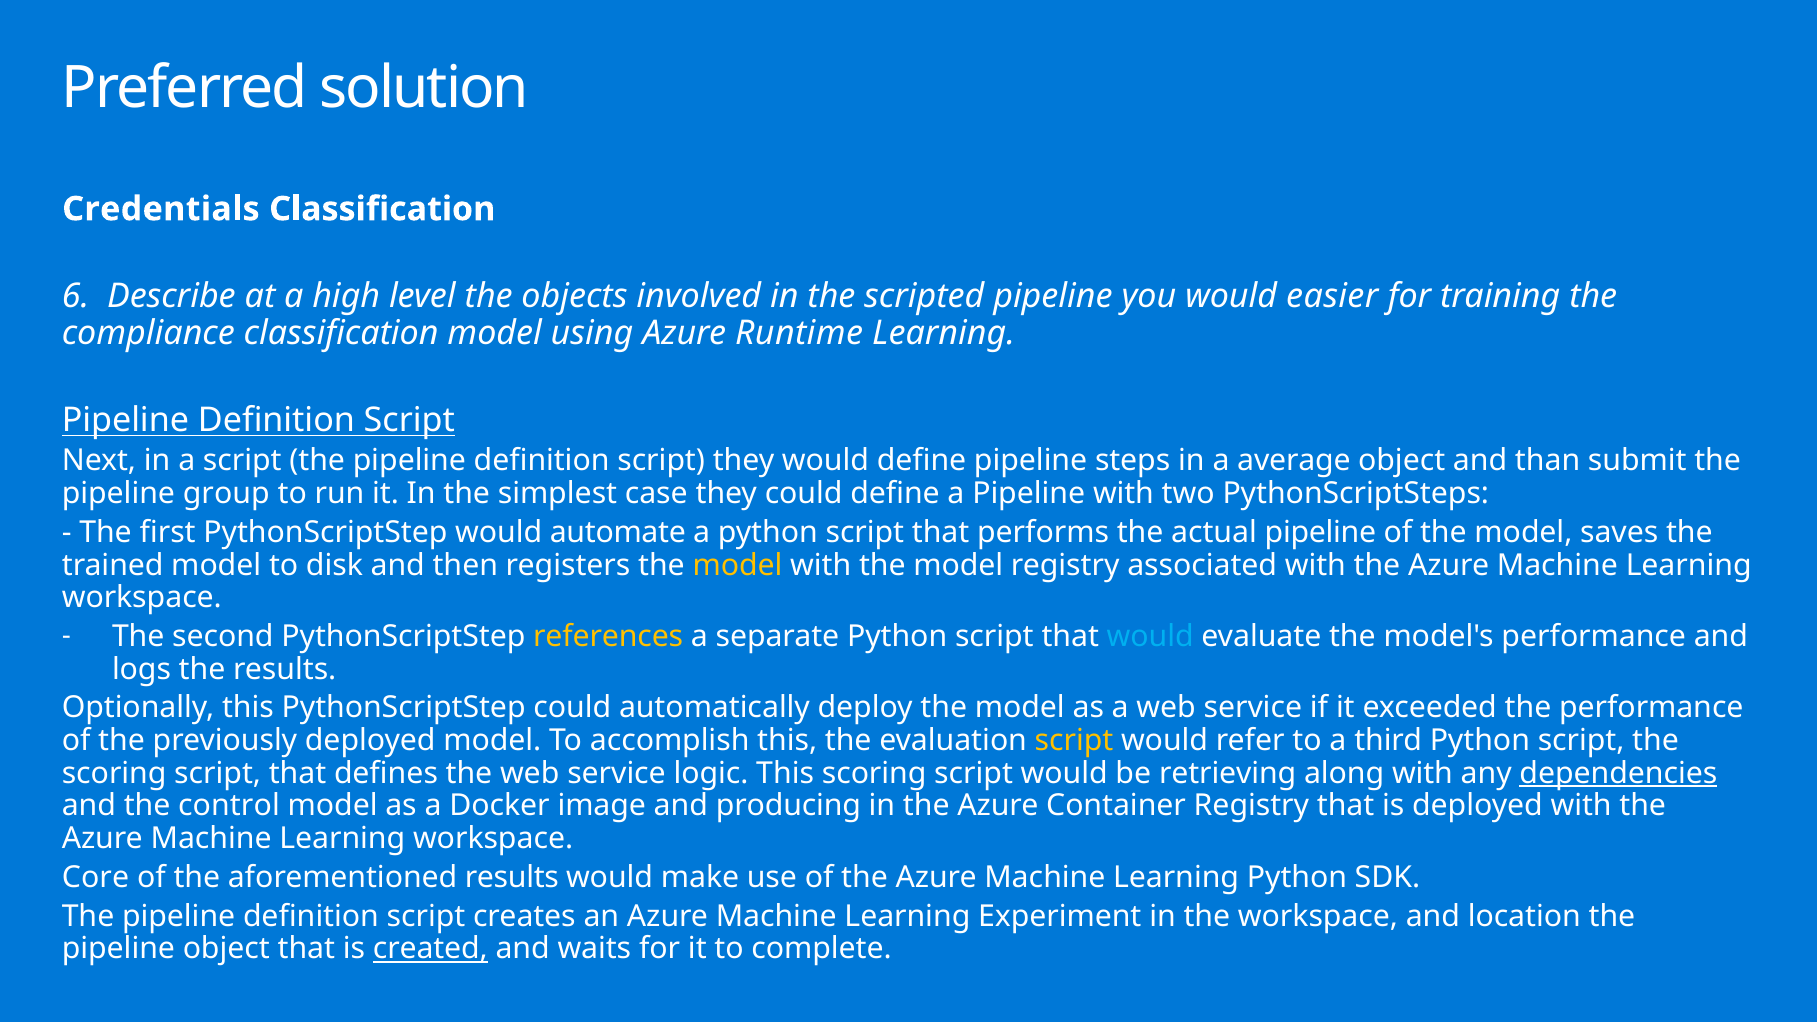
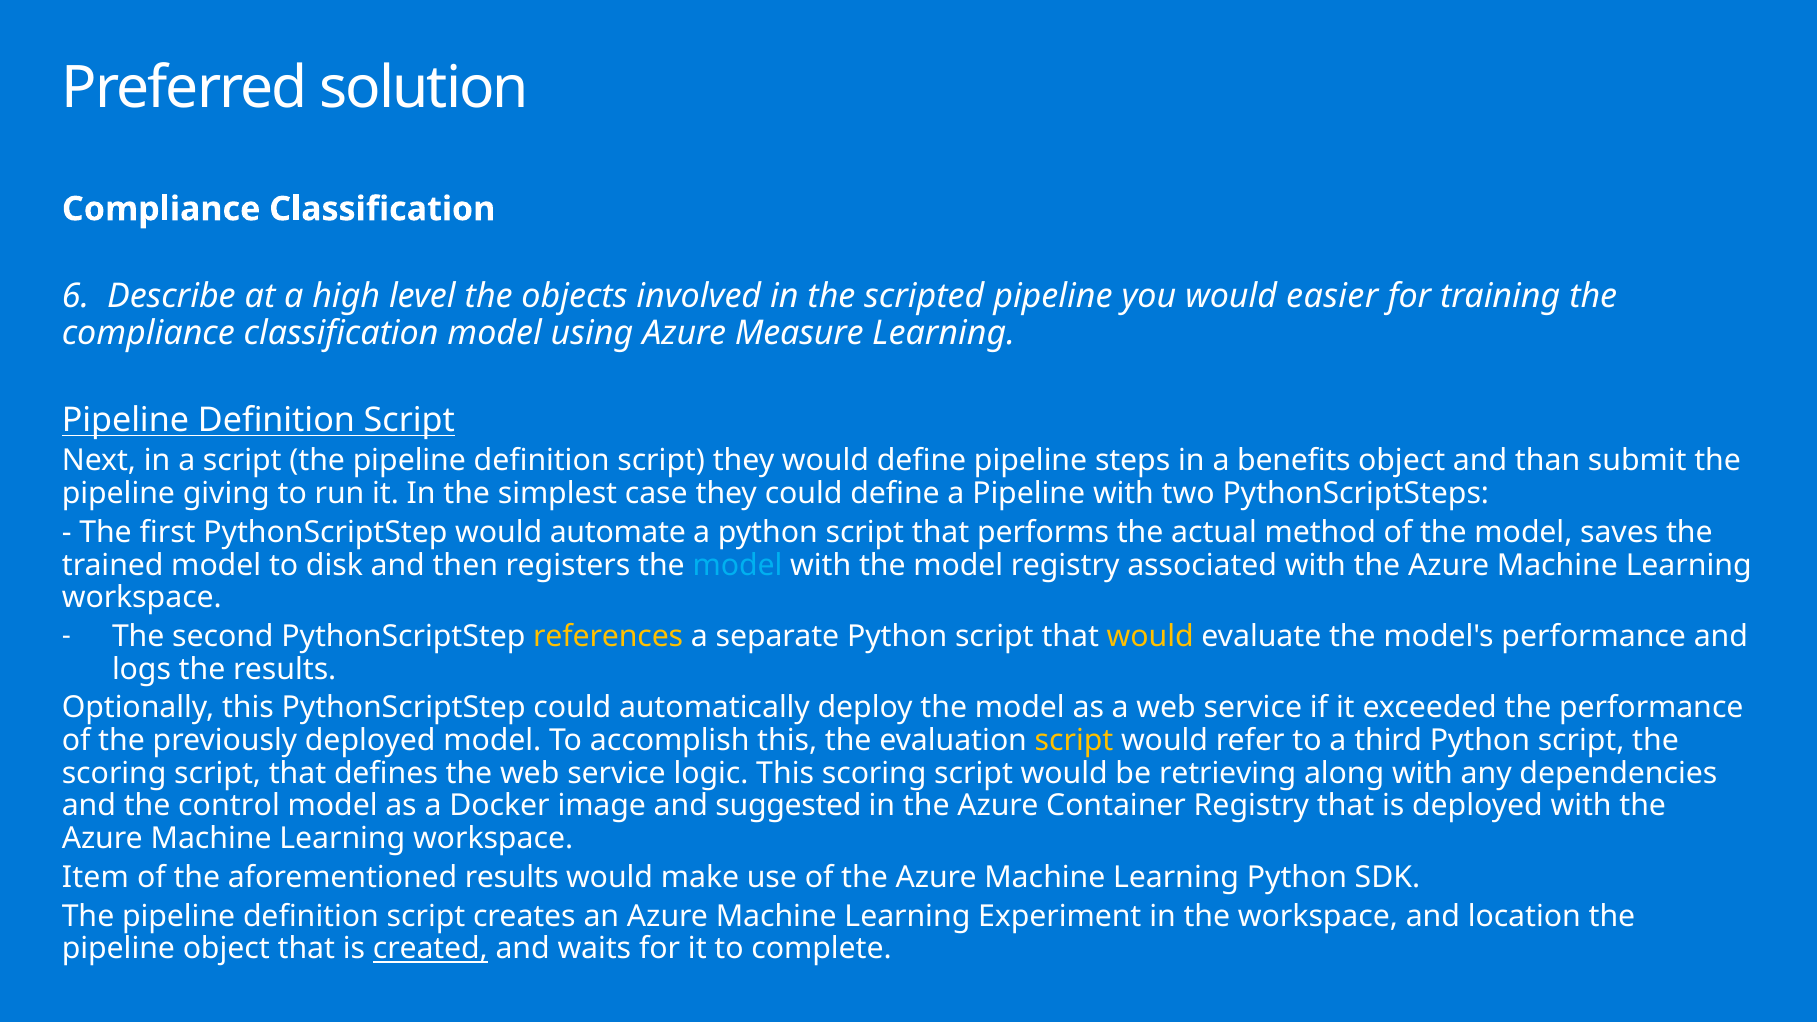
Credentials at (161, 209): Credentials -> Compliance
Runtime: Runtime -> Measure
average: average -> benefits
group: group -> giving
actual pipeline: pipeline -> method
model at (737, 565) colour: yellow -> light blue
would at (1150, 637) colour: light blue -> yellow
dependencies underline: present -> none
producing: producing -> suggested
Core: Core -> Item
